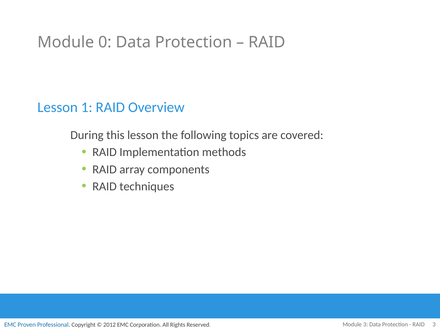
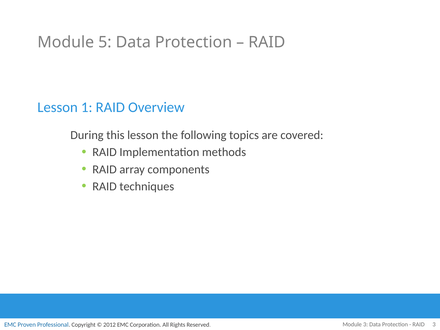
0: 0 -> 5
